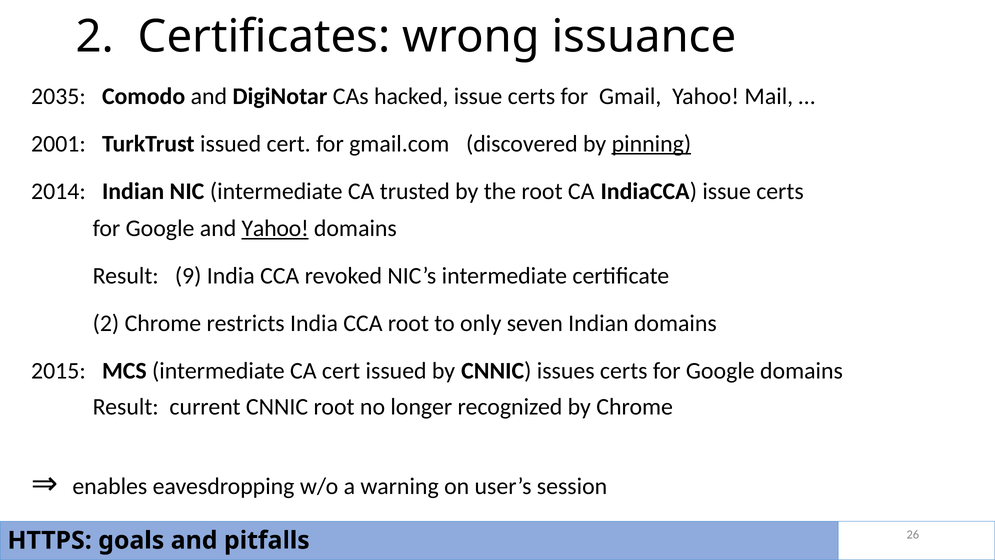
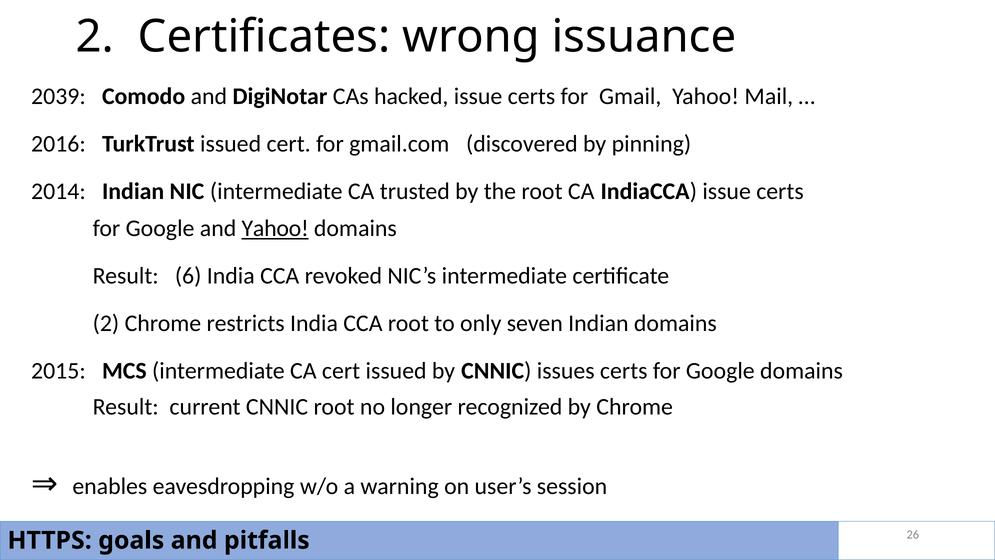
2035: 2035 -> 2039
2001: 2001 -> 2016
pinning underline: present -> none
9: 9 -> 6
